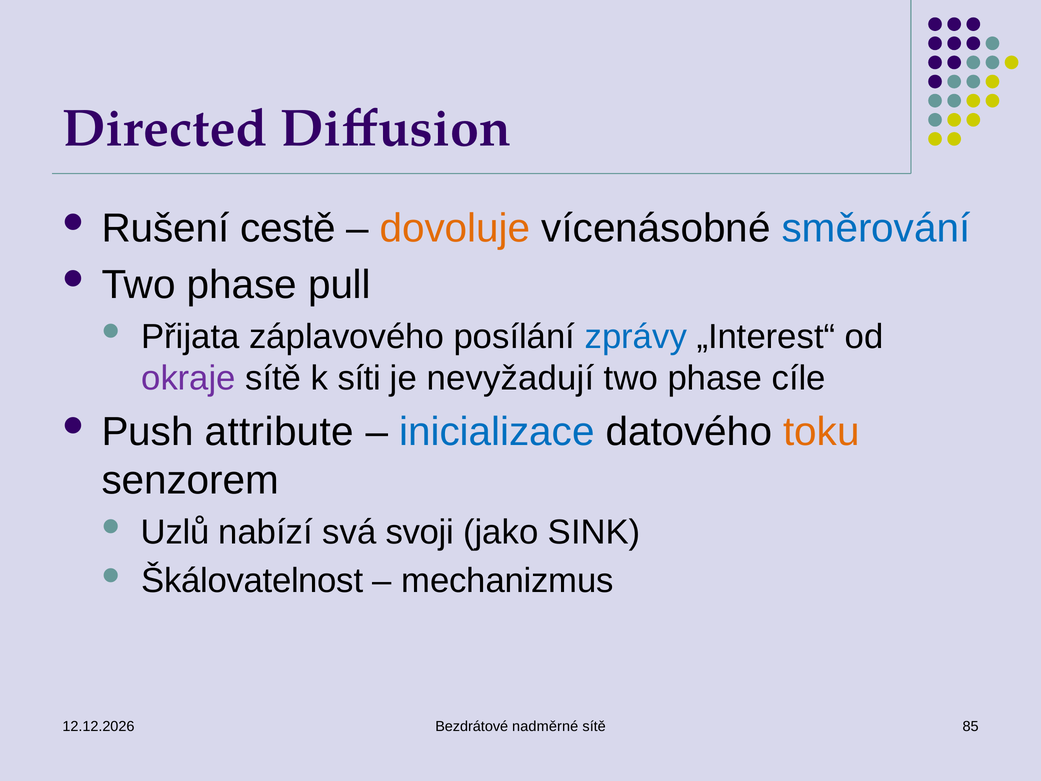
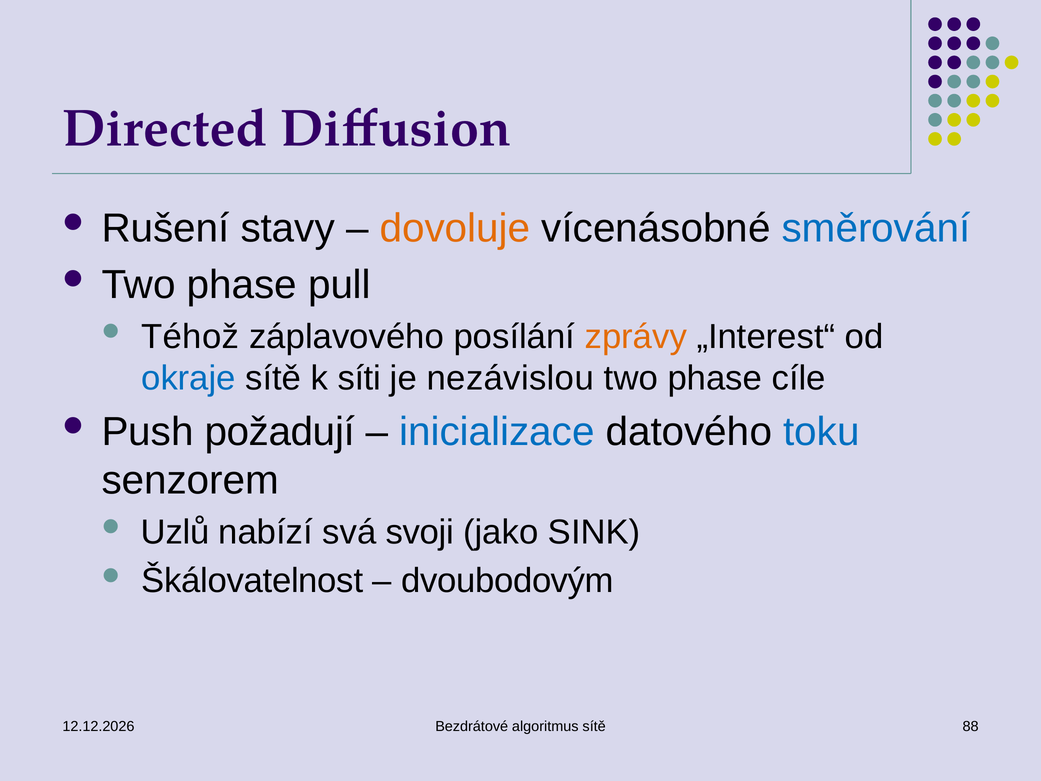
cestě: cestě -> stavy
Přijata: Přijata -> Téhož
zprávy colour: blue -> orange
okraje colour: purple -> blue
nevyžadují: nevyžadují -> nezávislou
attribute: attribute -> požadují
toku colour: orange -> blue
mechanizmus: mechanizmus -> dvoubodovým
nadměrné: nadměrné -> algoritmus
85: 85 -> 88
